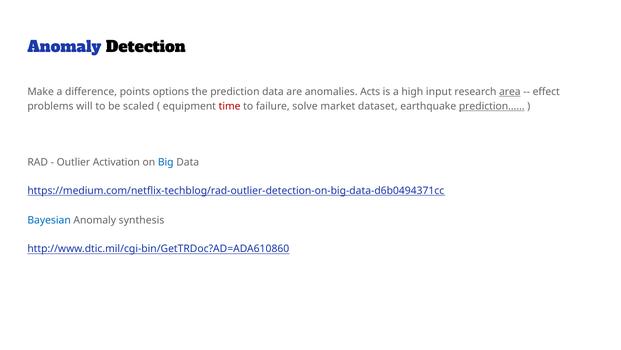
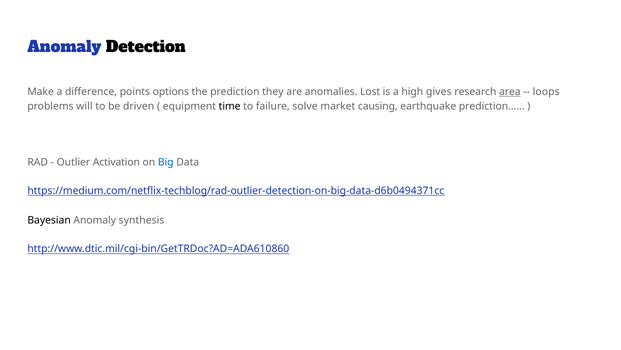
prediction data: data -> they
Acts: Acts -> Lost
input: input -> gives
effect: effect -> loops
scaled: scaled -> driven
time colour: red -> black
dataset: dataset -> causing
prediction…… underline: present -> none
Bayesian colour: blue -> black
